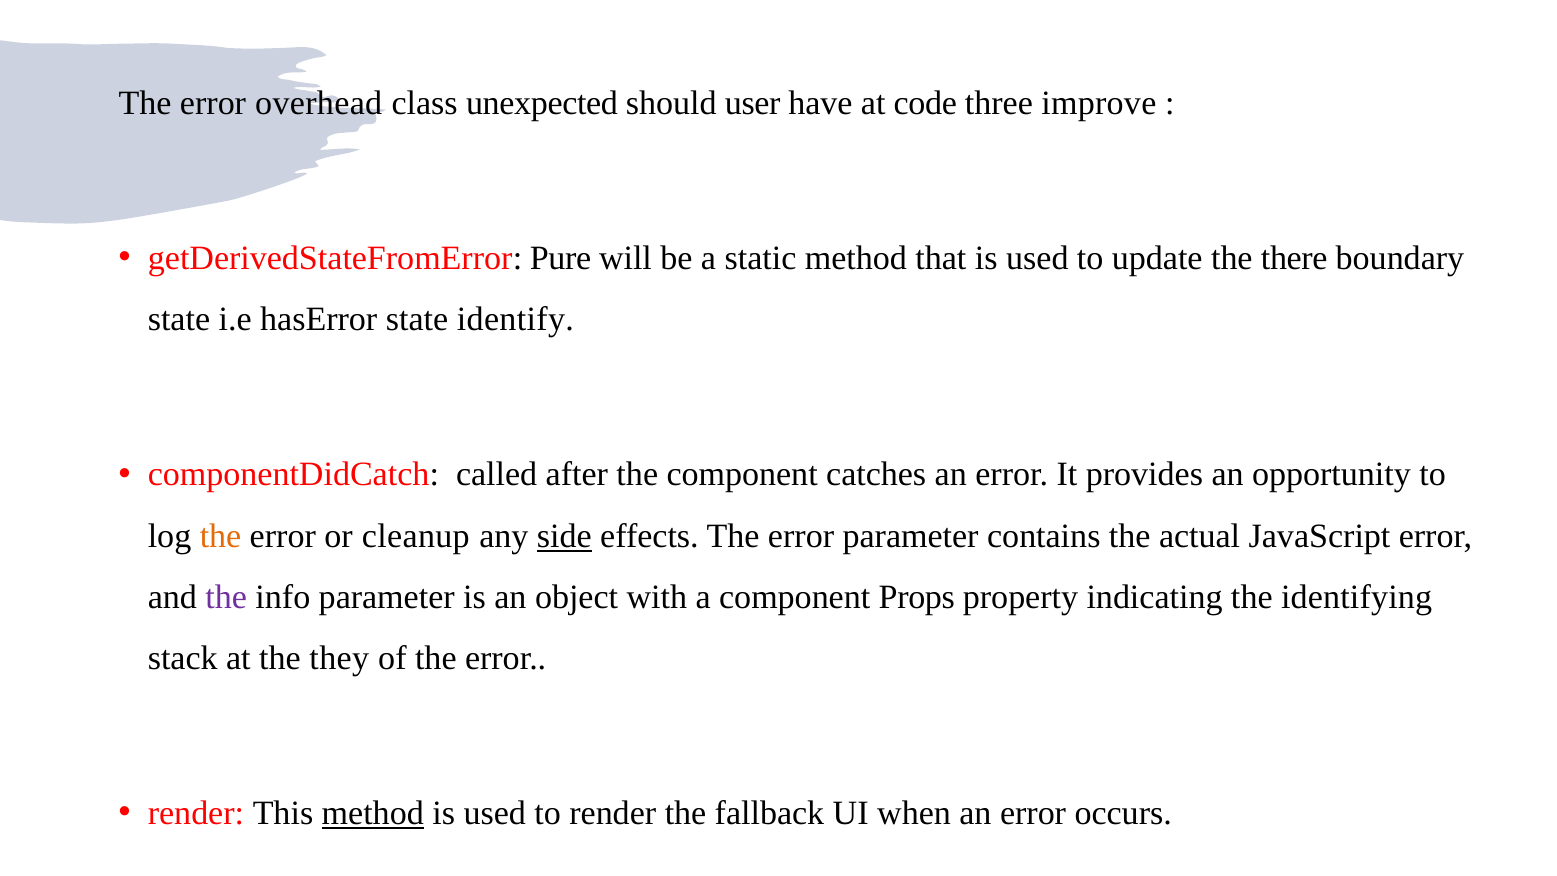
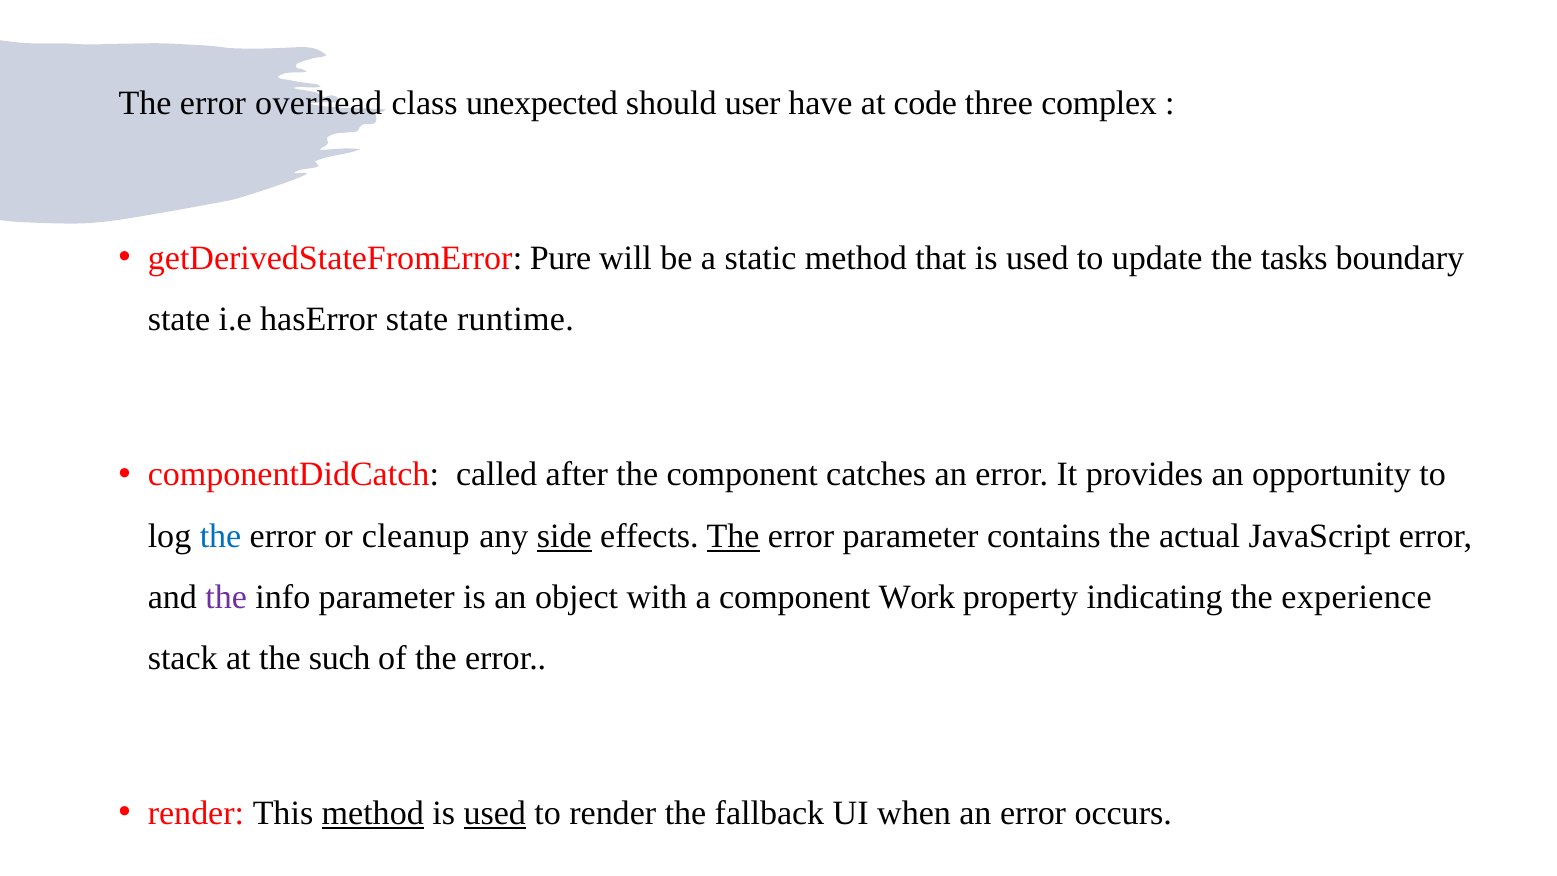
improve: improve -> complex
there: there -> tasks
identify: identify -> runtime
the at (221, 536) colour: orange -> blue
The at (733, 536) underline: none -> present
Props: Props -> Work
identifying: identifying -> experience
they: they -> such
used at (495, 813) underline: none -> present
